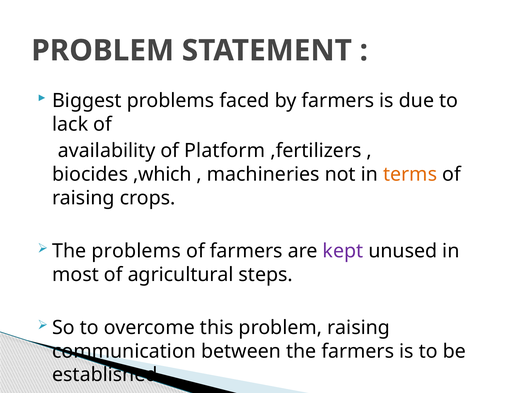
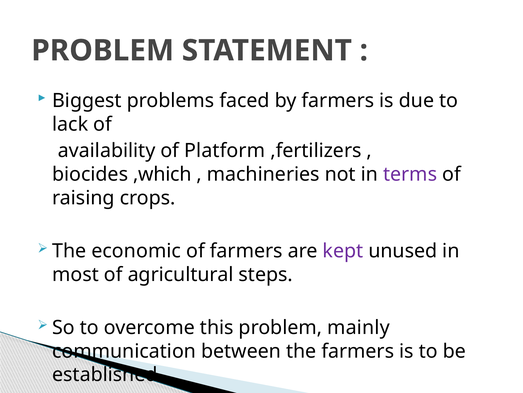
terms colour: orange -> purple
The problems: problems -> economic
problem raising: raising -> mainly
